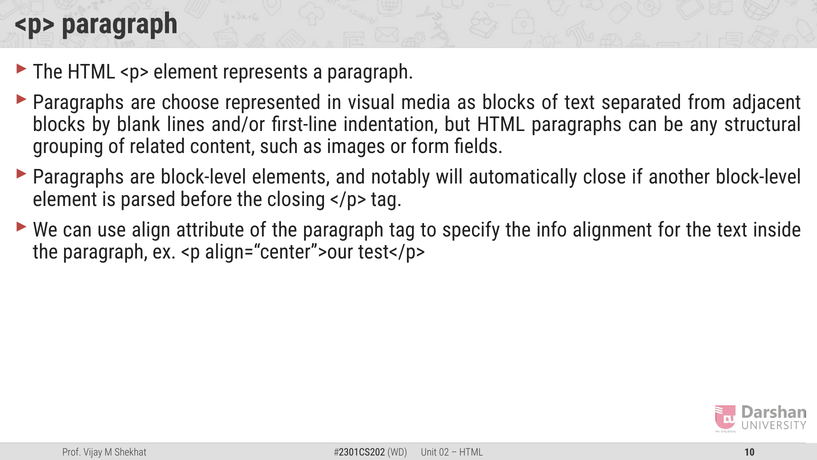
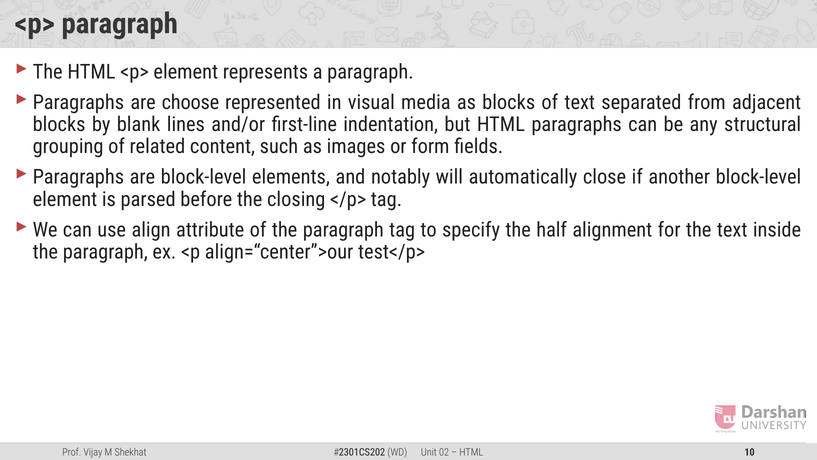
info: info -> half
